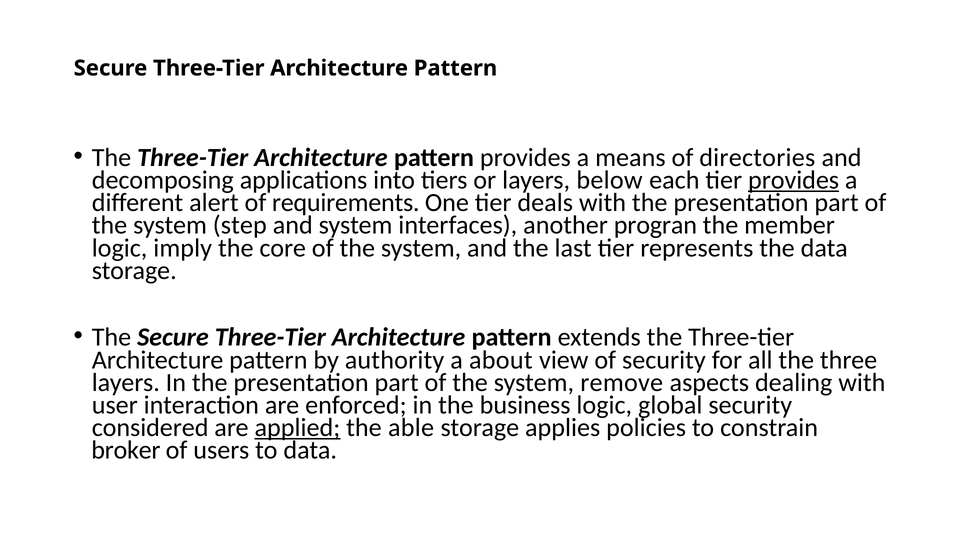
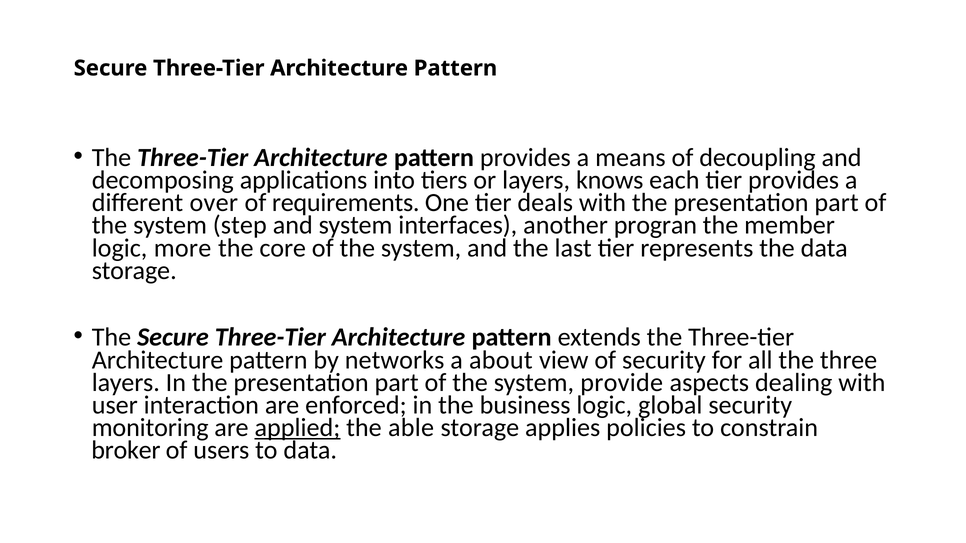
directories: directories -> decoupling
below: below -> knows
provides at (794, 180) underline: present -> none
alert: alert -> over
imply: imply -> more
authority: authority -> networks
remove: remove -> provide
considered: considered -> monitoring
